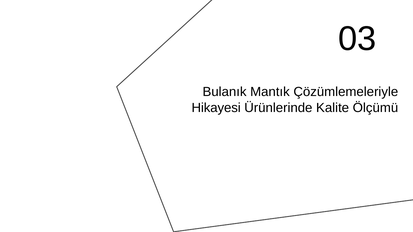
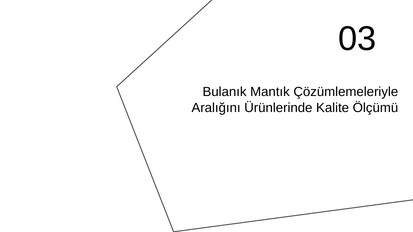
Hikayesi: Hikayesi -> Aralığını
